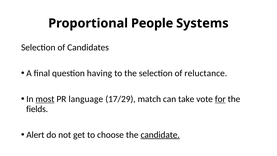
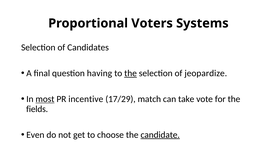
People: People -> Voters
the at (131, 73) underline: none -> present
reluctance: reluctance -> jeopardize
language: language -> incentive
for underline: present -> none
Alert: Alert -> Even
